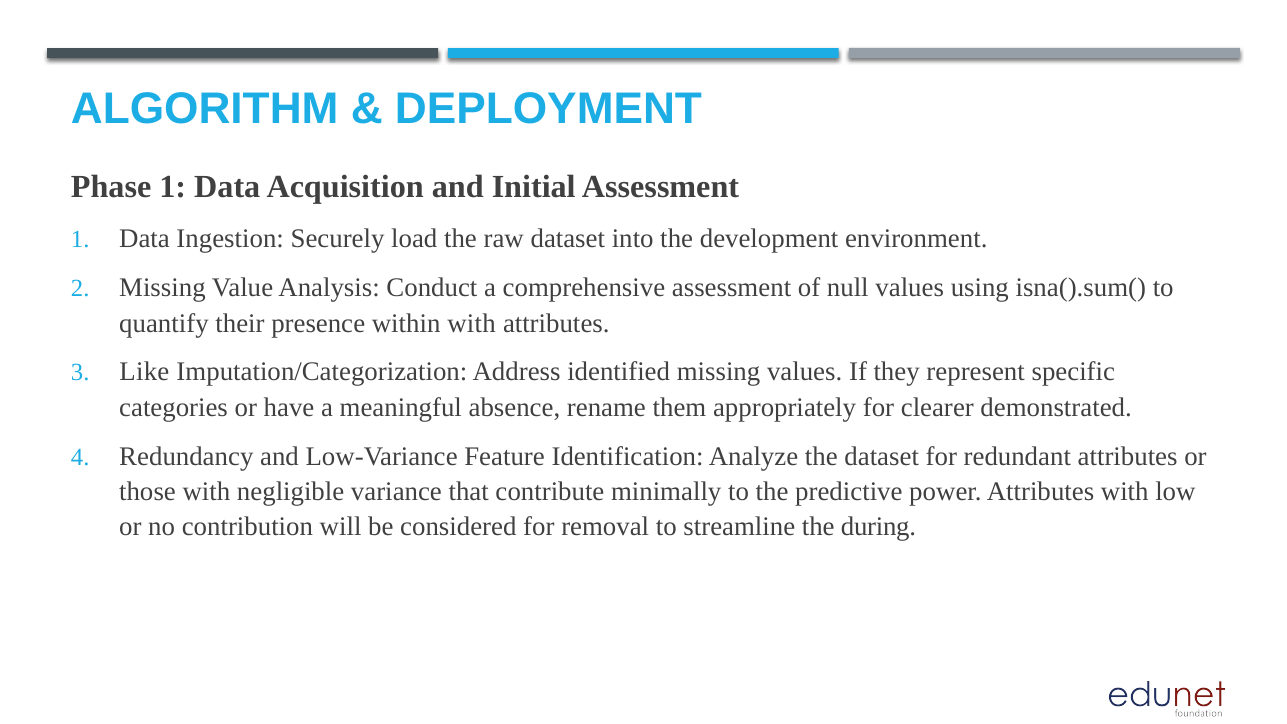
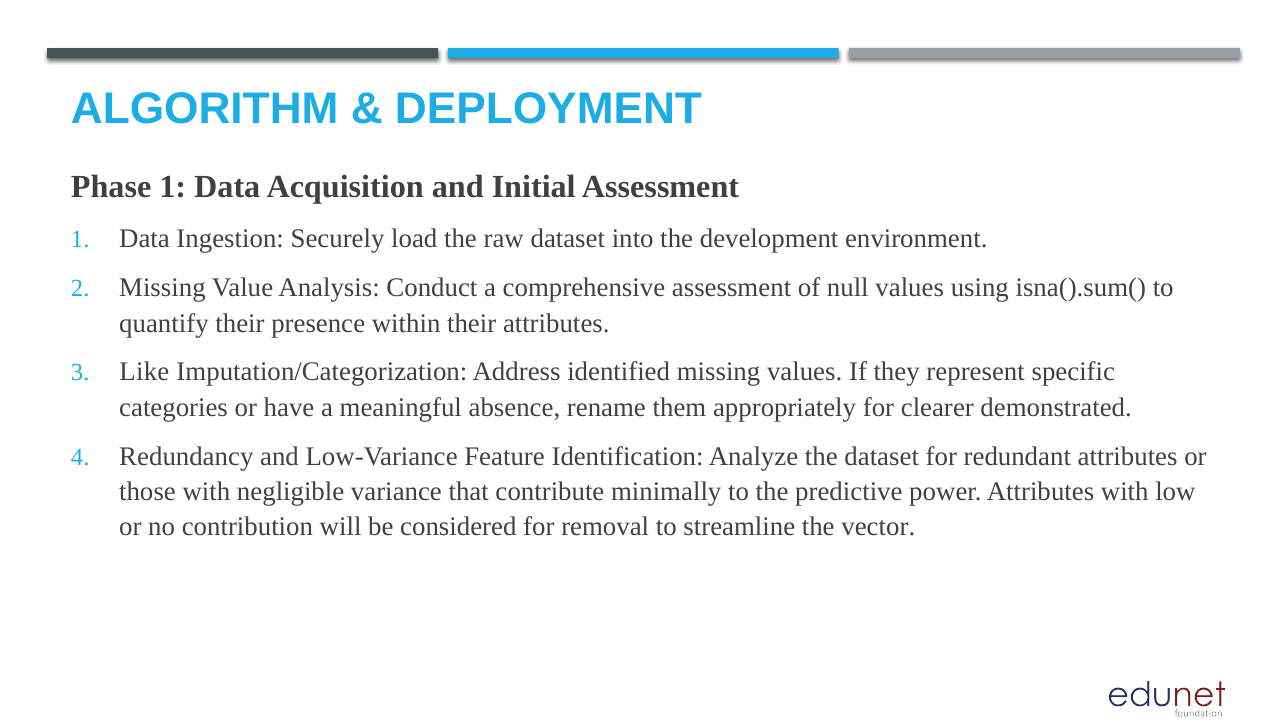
within with: with -> their
during: during -> vector
